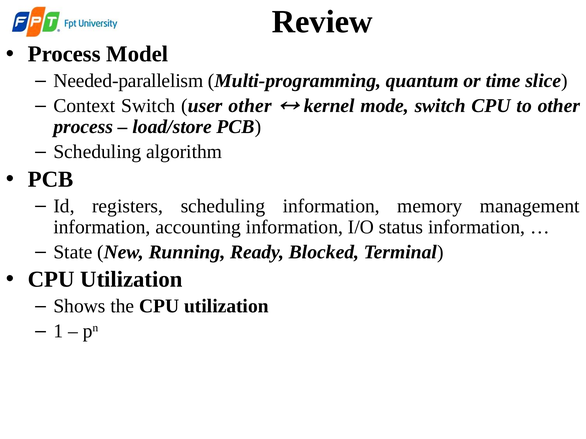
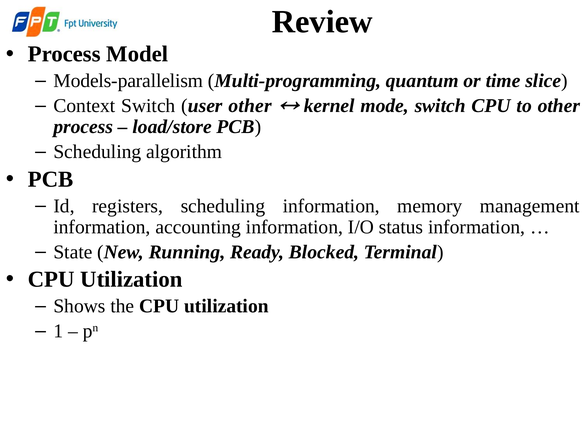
Needed-parallelism: Needed-parallelism -> Models-parallelism
